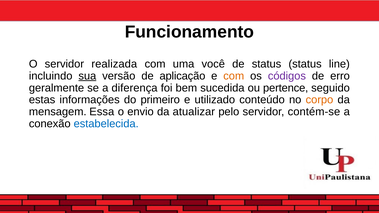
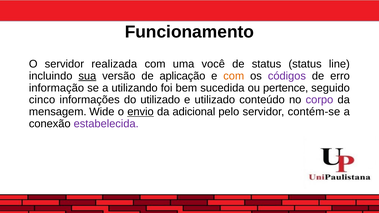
geralmente: geralmente -> informação
diferença: diferença -> utilizando
estas: estas -> cinco
do primeiro: primeiro -> utilizado
corpo colour: orange -> purple
Essa: Essa -> Wide
envio underline: none -> present
atualizar: atualizar -> adicional
estabelecida colour: blue -> purple
